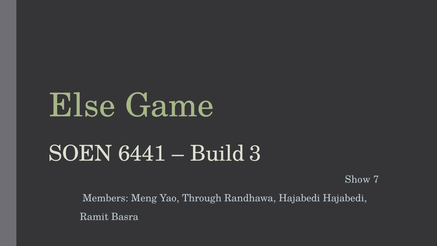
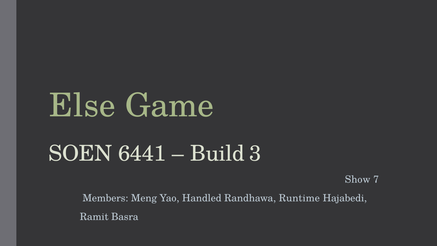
Through: Through -> Handled
Randhawa Hajabedi: Hajabedi -> Runtime
